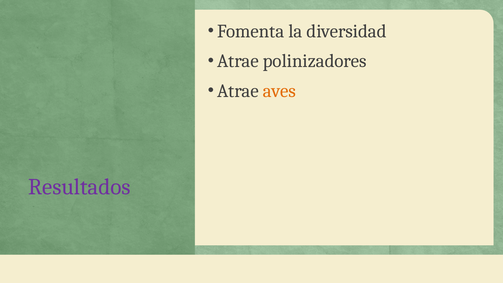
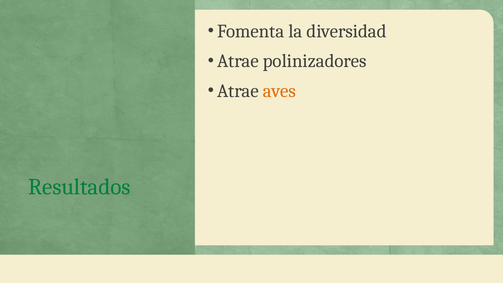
Resultados colour: purple -> green
